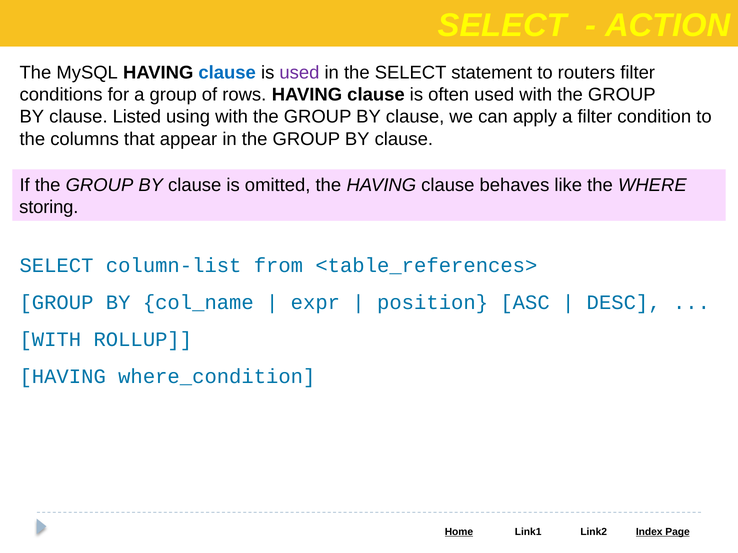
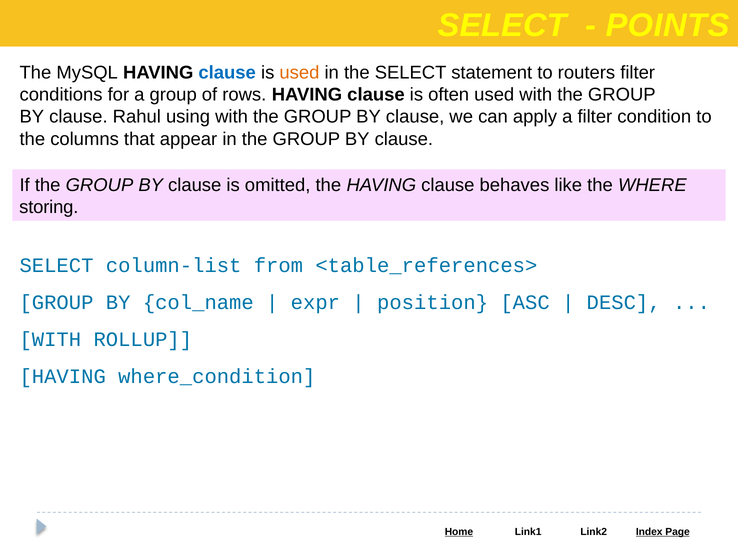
ACTION: ACTION -> POINTS
used at (299, 73) colour: purple -> orange
Listed: Listed -> Rahul
